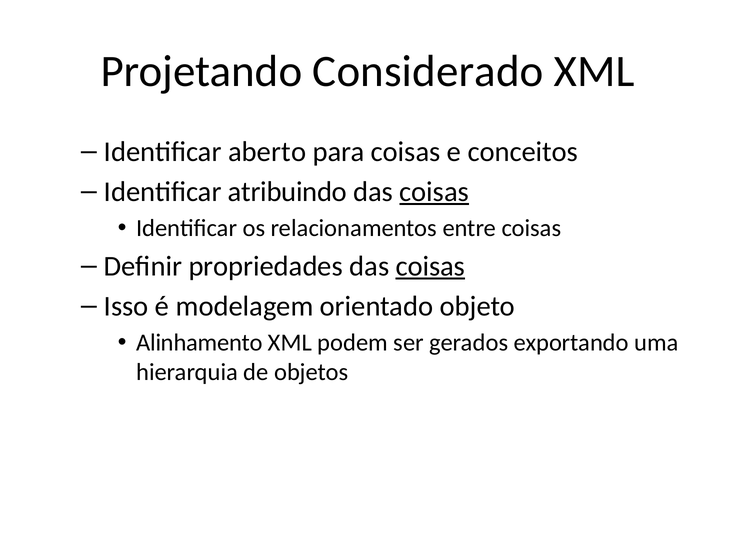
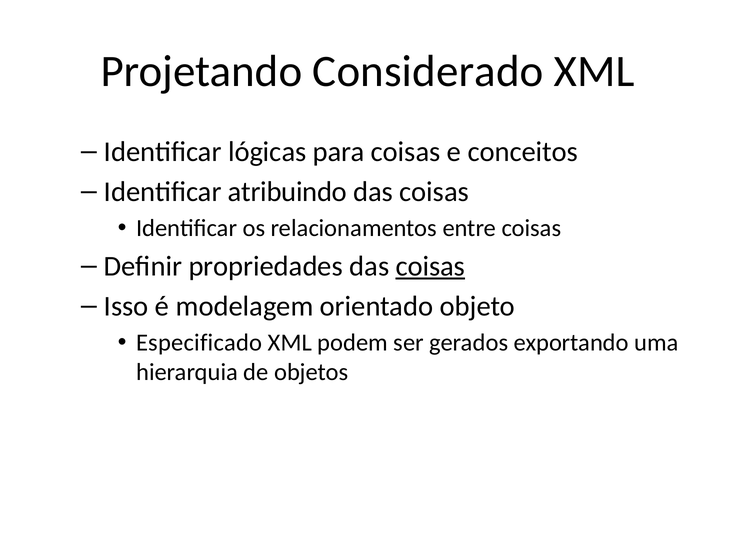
aberto: aberto -> lógicas
coisas at (434, 192) underline: present -> none
Alinhamento: Alinhamento -> Especificado
